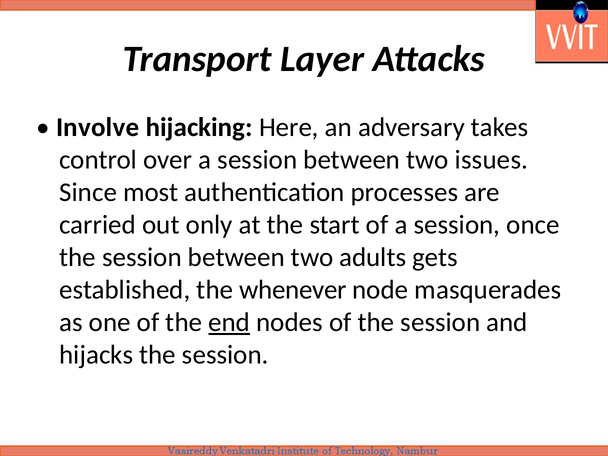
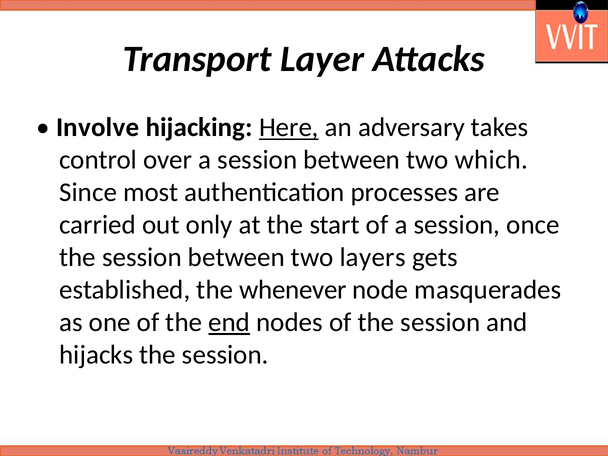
Here underline: none -> present
issues: issues -> which
adults: adults -> layers
